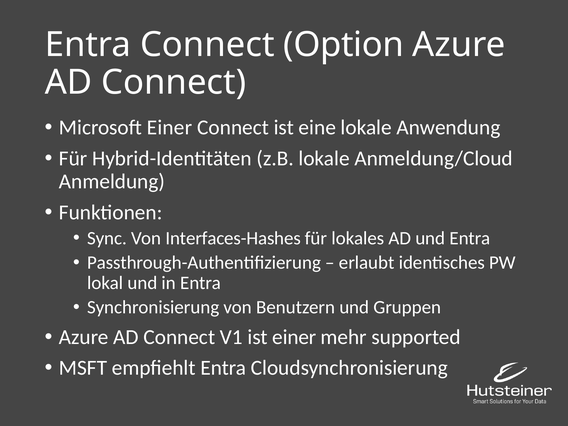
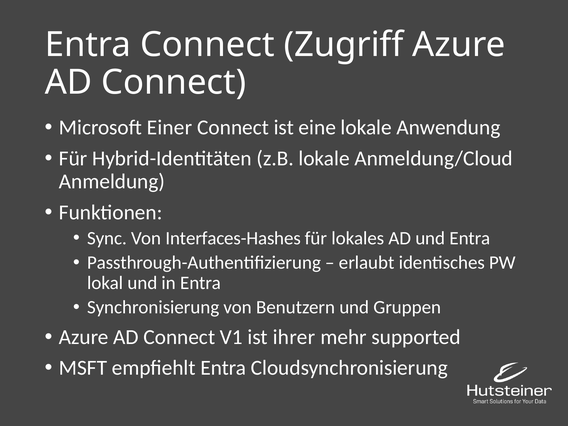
Option: Option -> Zugriff
ist einer: einer -> ihrer
